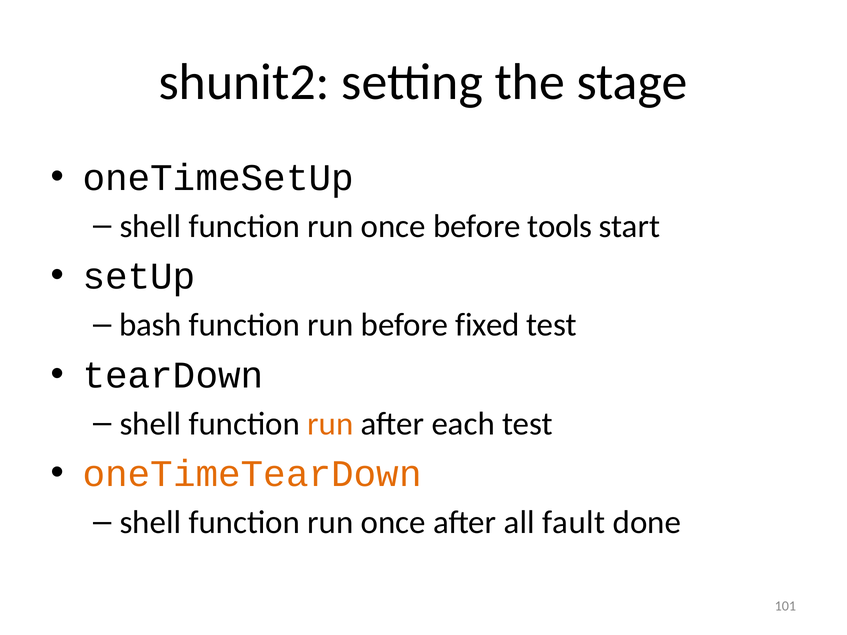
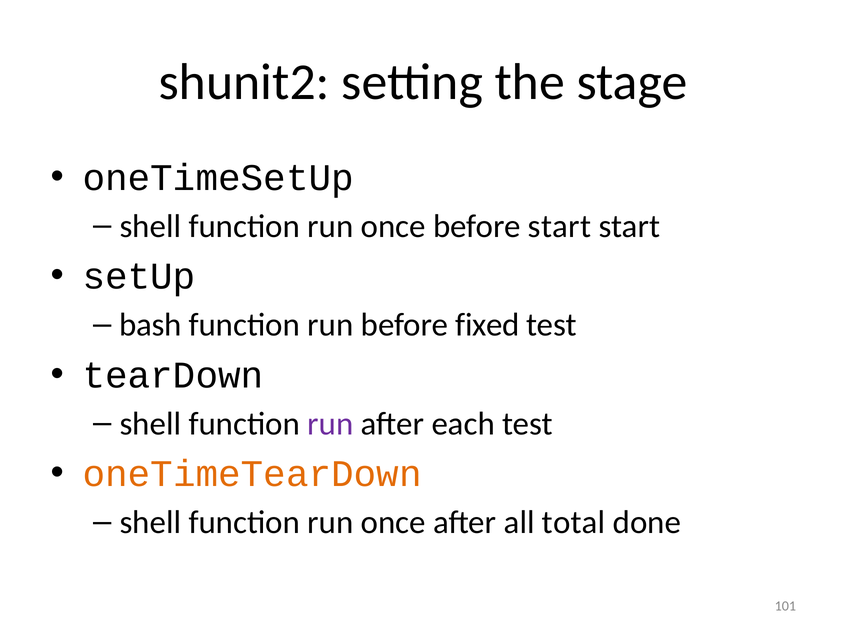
before tools: tools -> start
run at (330, 424) colour: orange -> purple
fault: fault -> total
